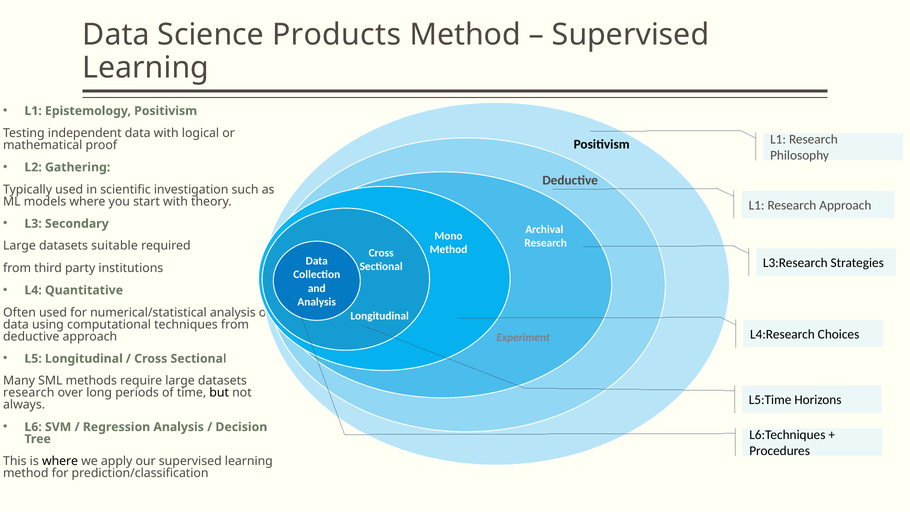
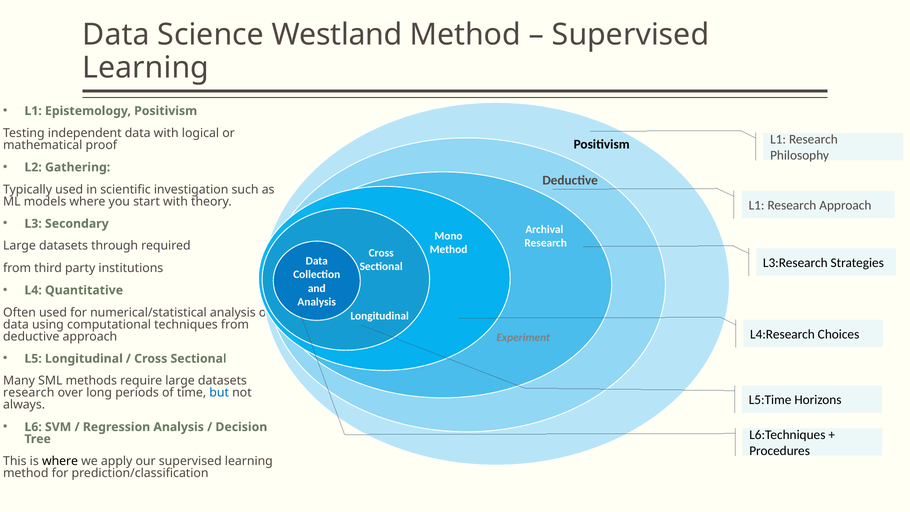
Products: Products -> Westland
suitable: suitable -> through
but colour: black -> blue
